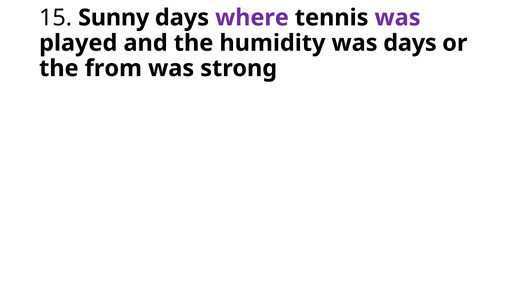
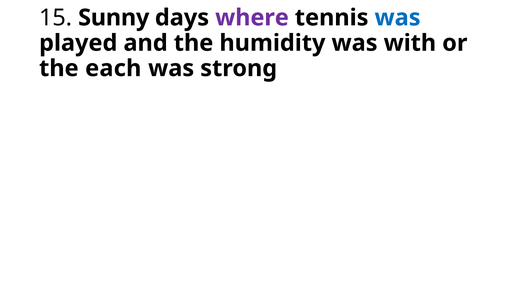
was at (398, 18) colour: purple -> blue
was days: days -> with
from: from -> each
